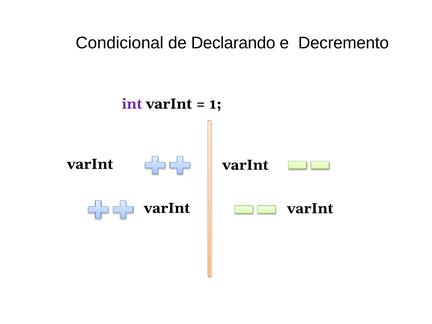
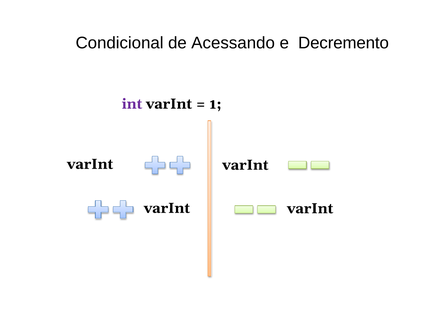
Declarando: Declarando -> Acessando
